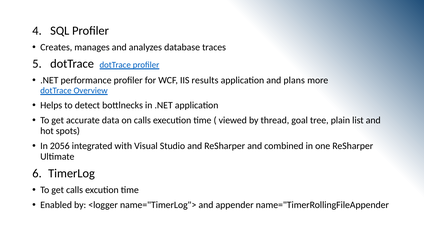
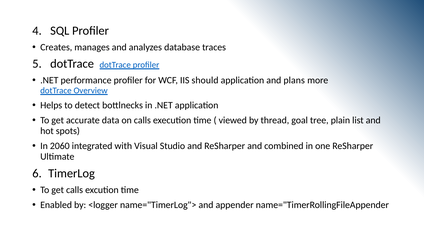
results: results -> should
2056: 2056 -> 2060
